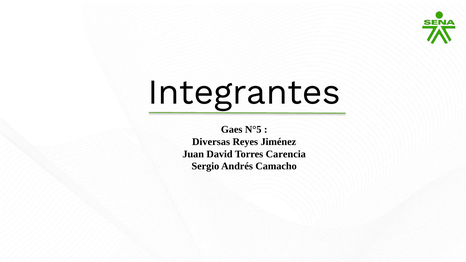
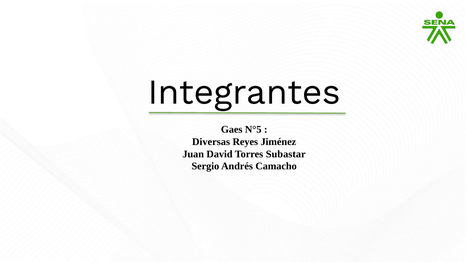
Carencia: Carencia -> Subastar
